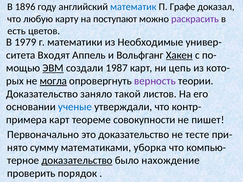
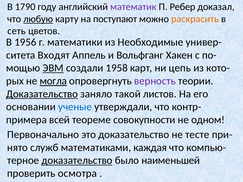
1896: 1896 -> 1790
математик colour: blue -> purple
Графе: Графе -> Ребер
любую underline: none -> present
раскрасить colour: purple -> orange
есть: есть -> сеть
1979: 1979 -> 1956
Хакен underline: present -> none
1987: 1987 -> 1958
Доказательство at (42, 94) underline: none -> present
карт at (59, 120): карт -> всей
пишет: пишет -> одном
сумму: сумму -> служб
уборка: уборка -> каждая
нахождение: нахождение -> наименьшей
порядок: порядок -> осмотра
